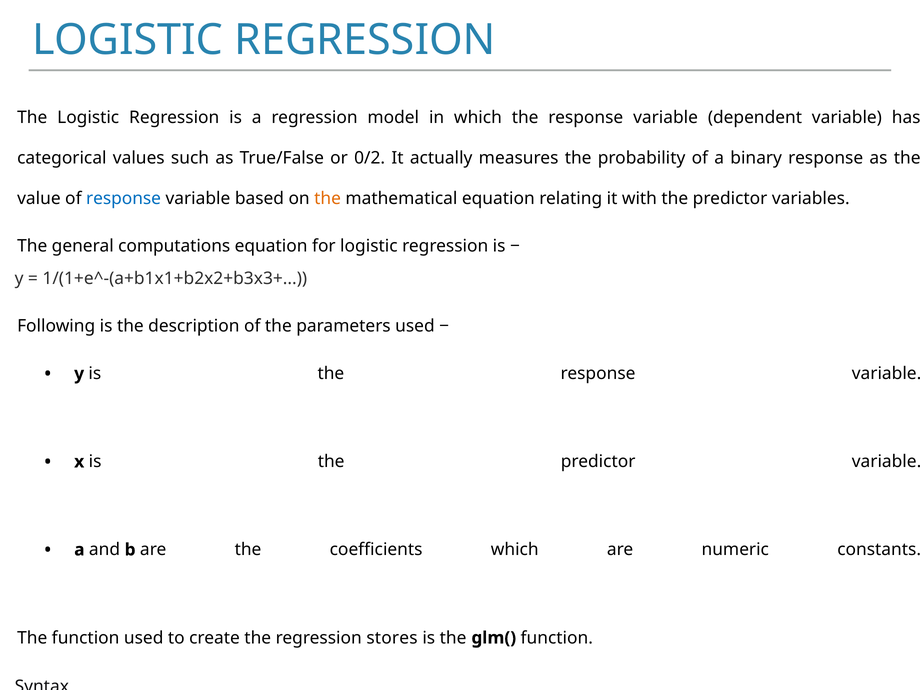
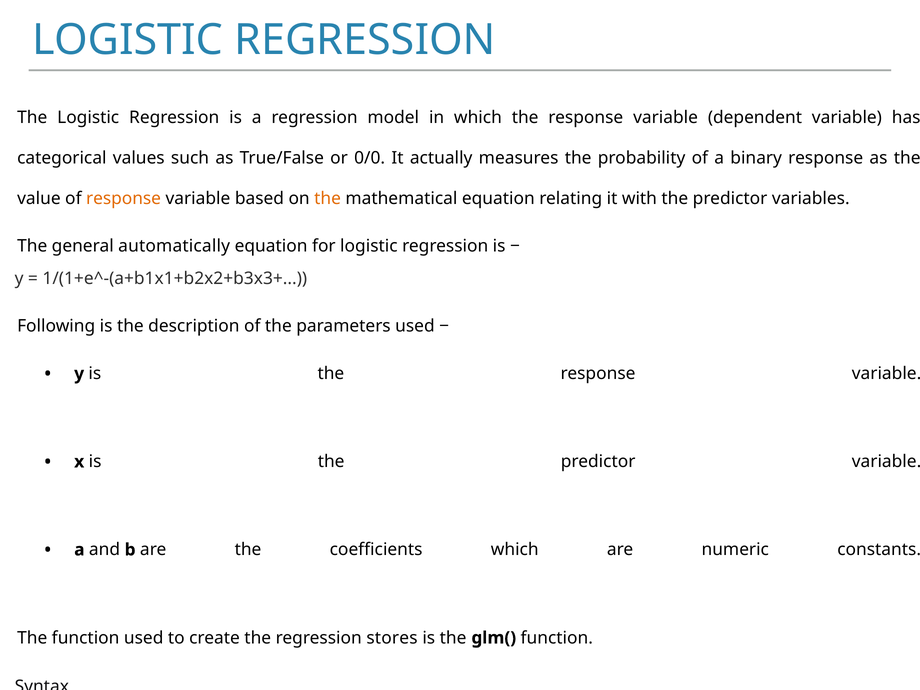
0/2: 0/2 -> 0/0
response at (124, 198) colour: blue -> orange
computations: computations -> automatically
